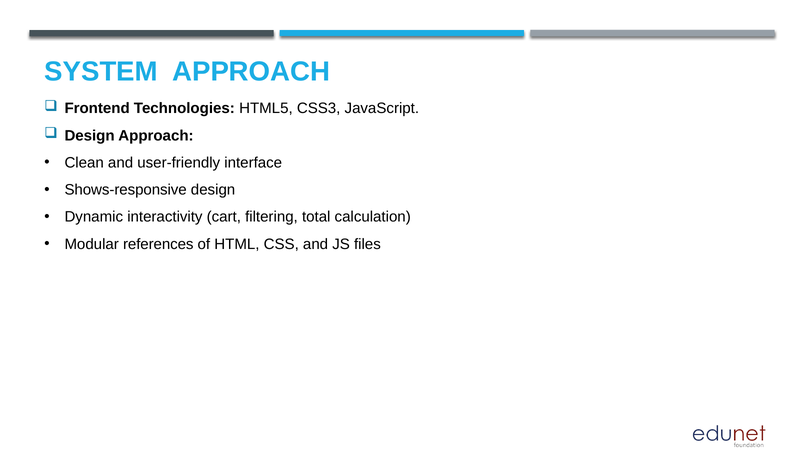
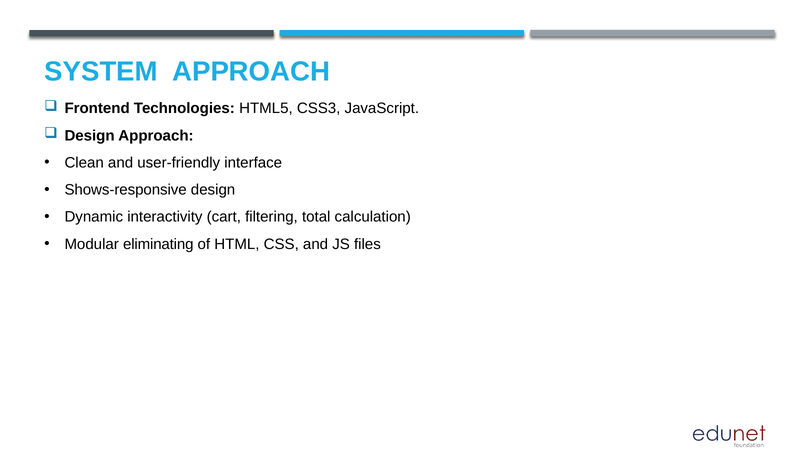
references: references -> eliminating
